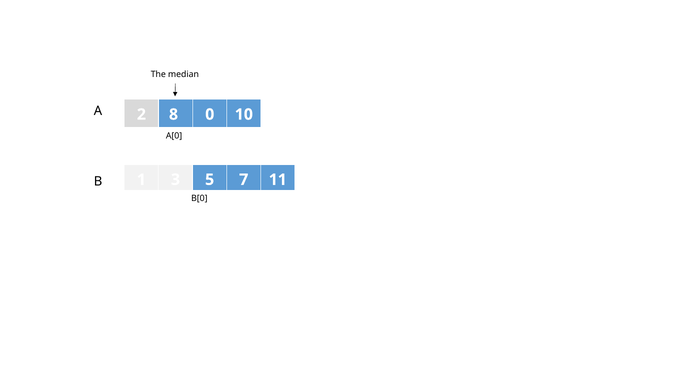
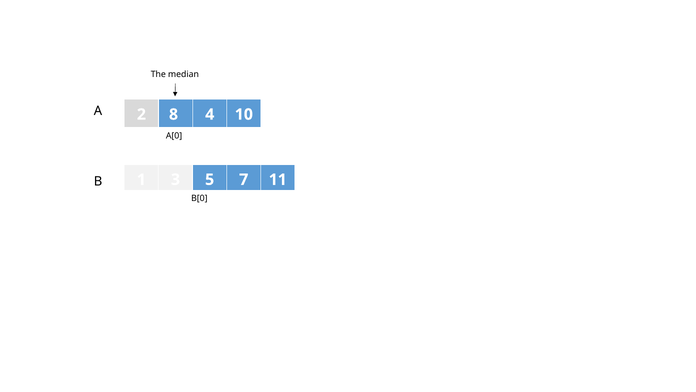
0: 0 -> 4
